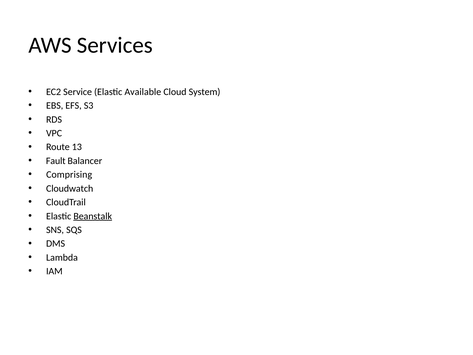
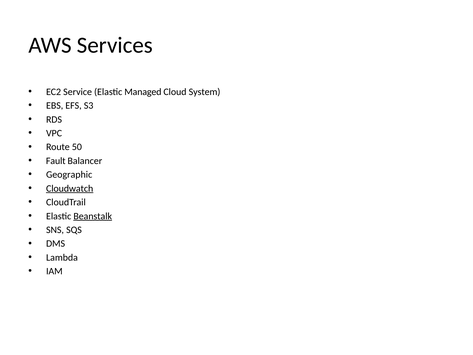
Available: Available -> Managed
13: 13 -> 50
Comprising: Comprising -> Geographic
Cloudwatch underline: none -> present
